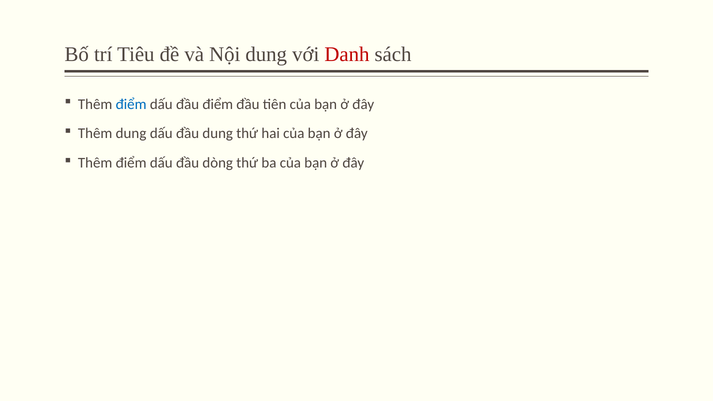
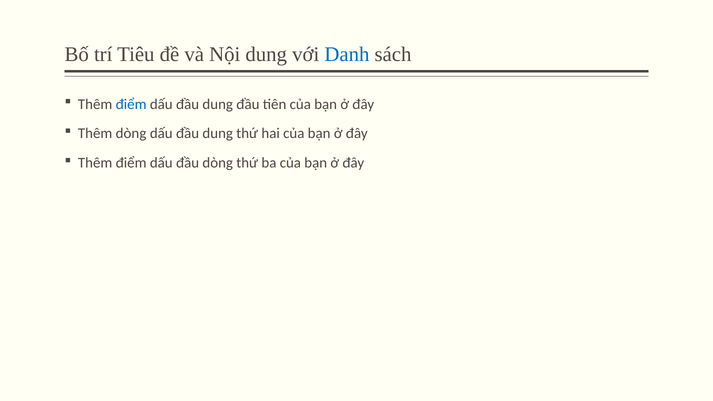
Danh colour: red -> blue
điểm at (218, 104): điểm -> dung
Thêm dung: dung -> dòng
